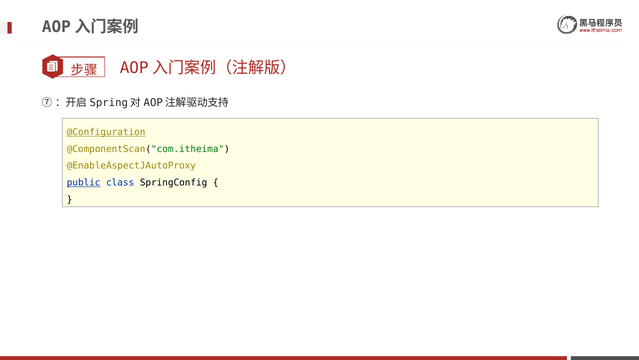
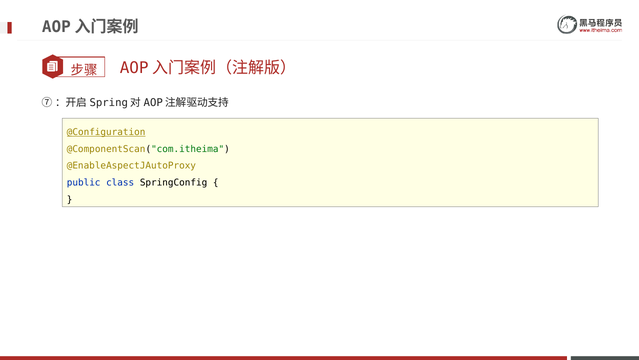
public underline: present -> none
